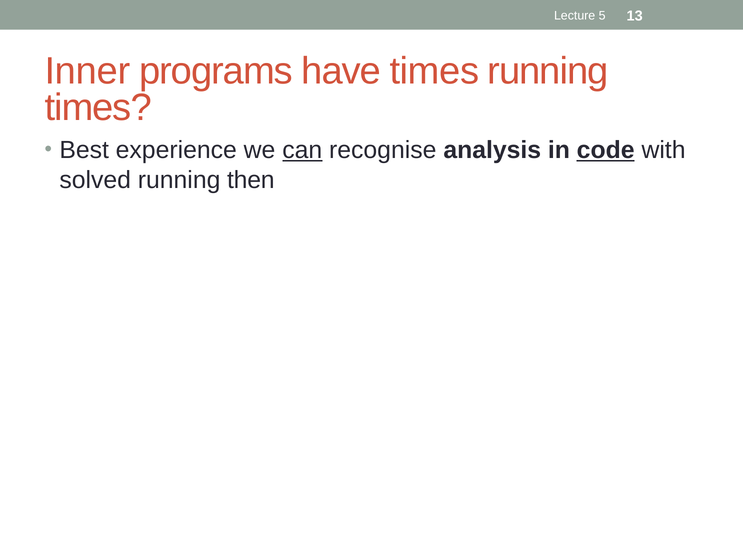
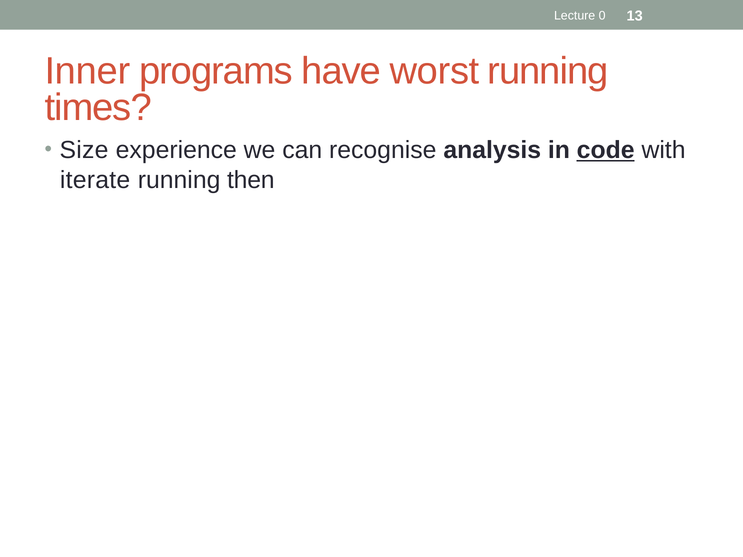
5: 5 -> 0
have times: times -> worst
Best: Best -> Size
can underline: present -> none
solved: solved -> iterate
